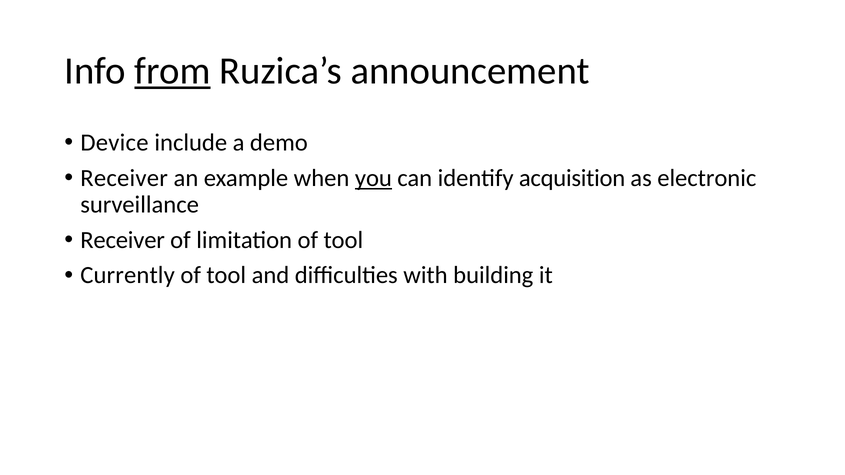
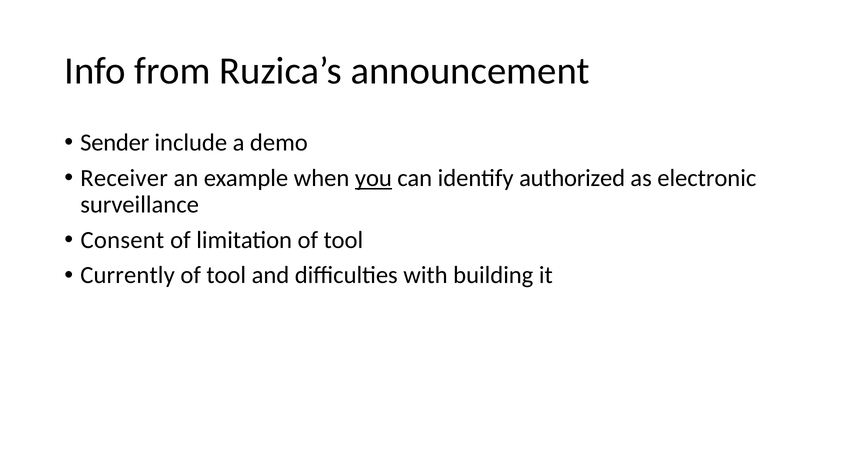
from underline: present -> none
Device: Device -> Sender
acquisition: acquisition -> authorized
Receiver at (123, 240): Receiver -> Consent
